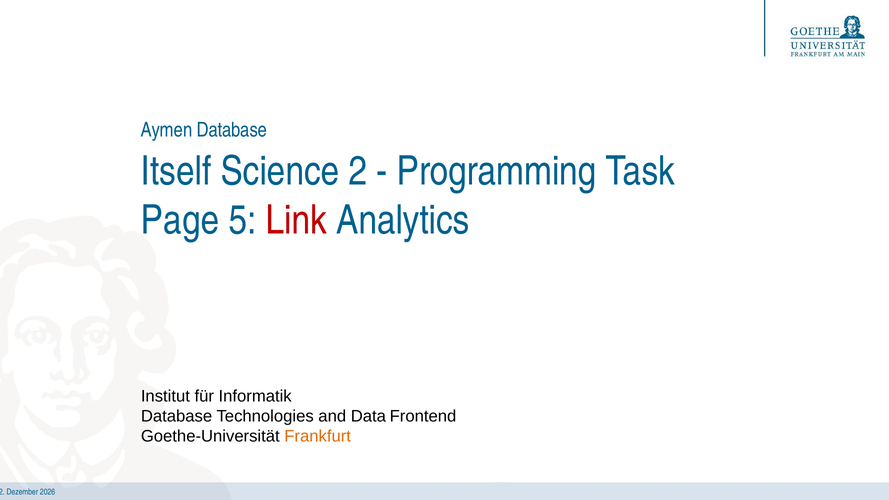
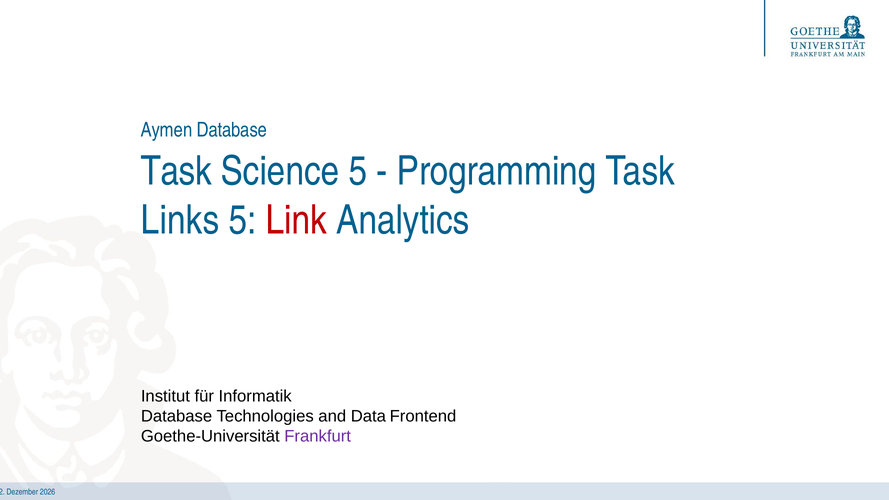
Itself at (176, 171): Itself -> Task
Science 2: 2 -> 5
Page: Page -> Links
Frankfurt colour: orange -> purple
